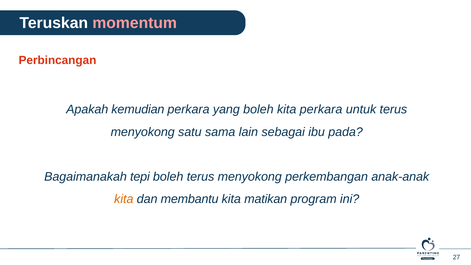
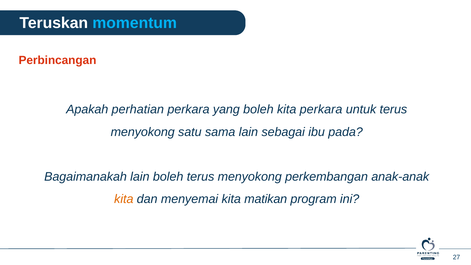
momentum colour: pink -> light blue
kemudian: kemudian -> perhatian
Bagaimanakah tepi: tepi -> lain
membantu: membantu -> menyemai
